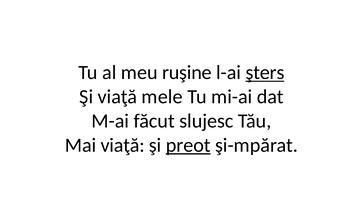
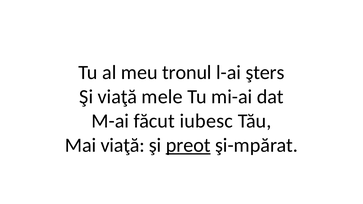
ruşine: ruşine -> tronul
şters underline: present -> none
slujesc: slujesc -> iubesc
